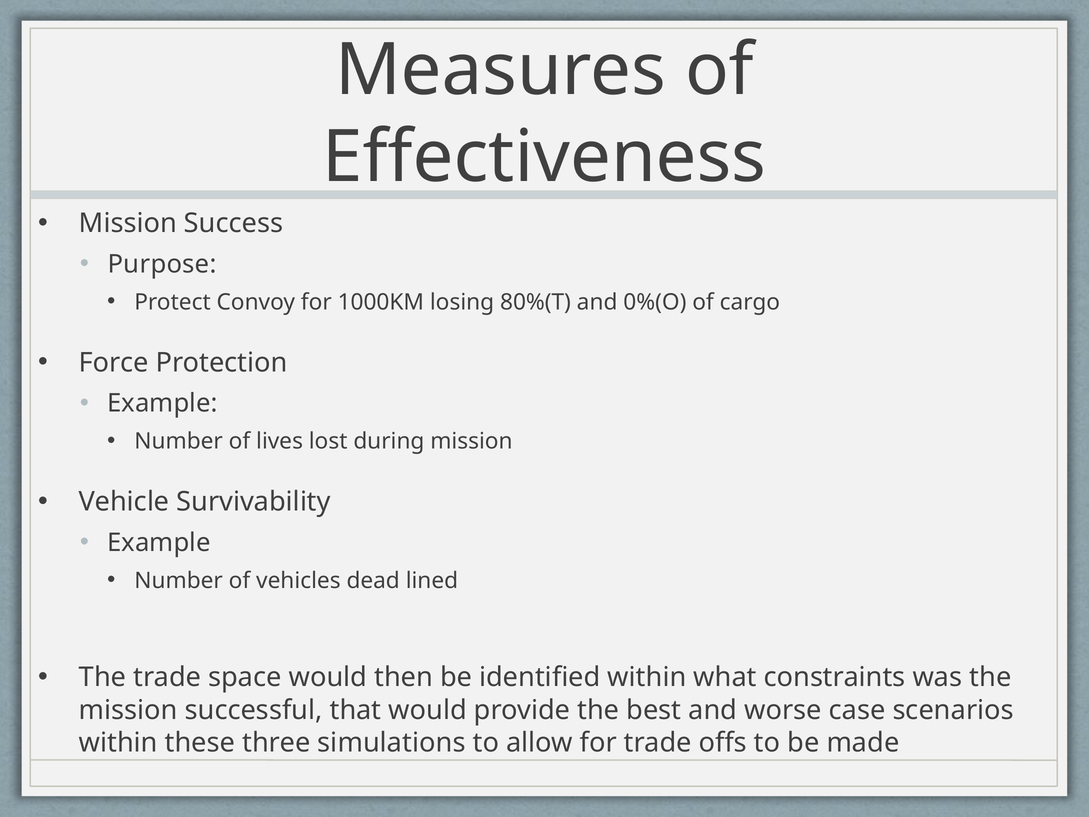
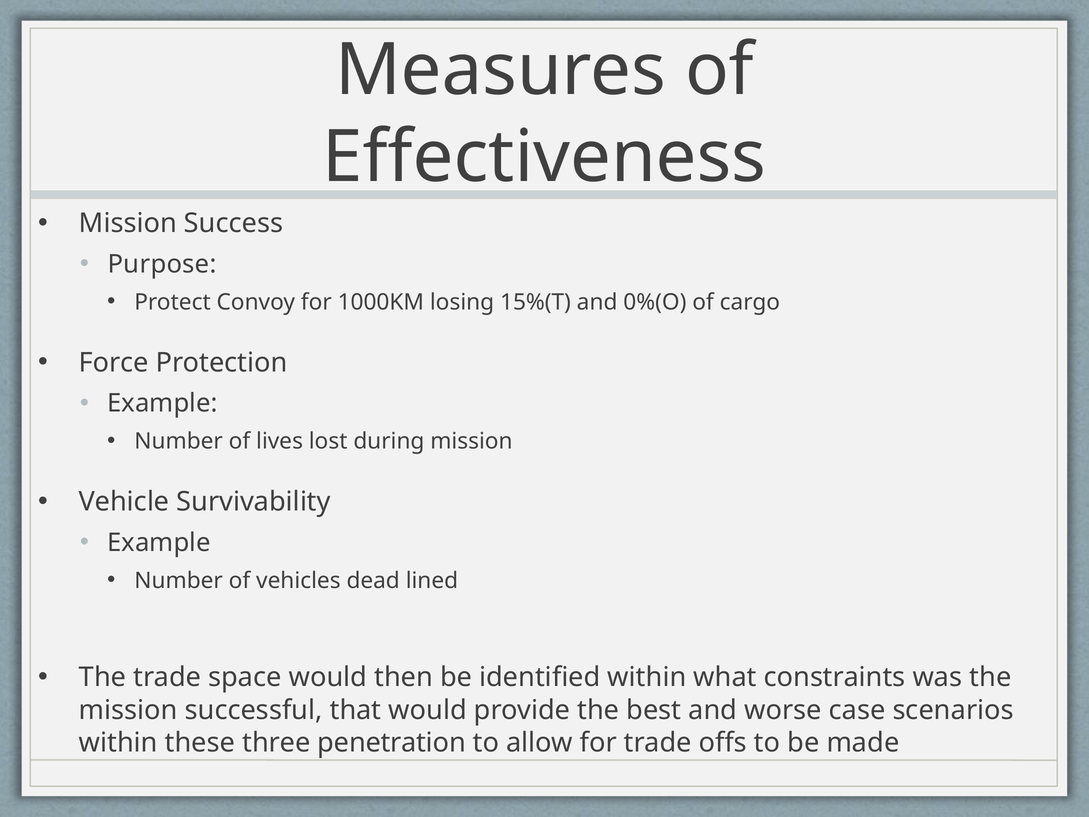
80%(T: 80%(T -> 15%(T
simulations: simulations -> penetration
